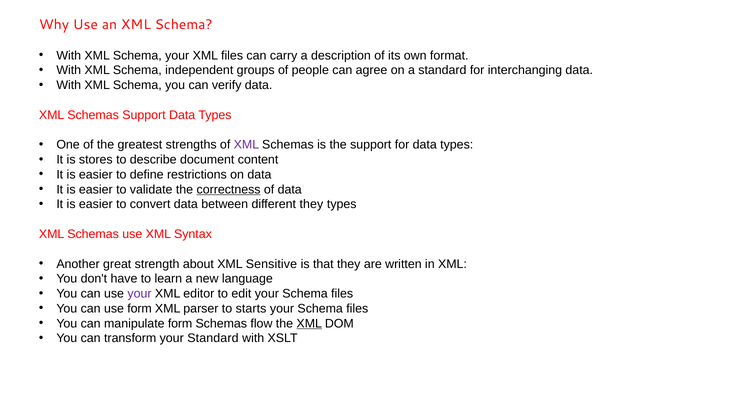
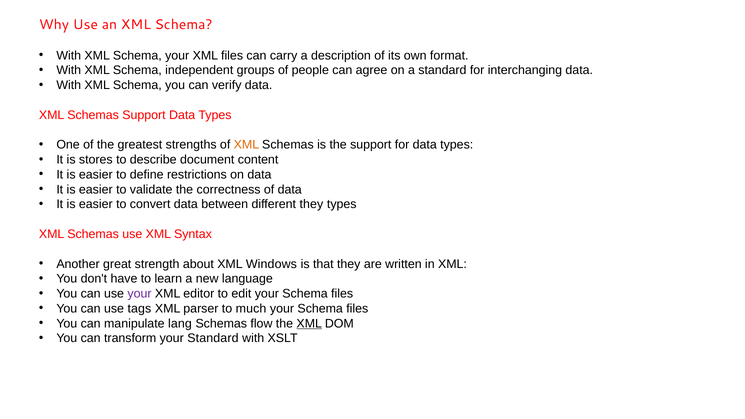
XML at (246, 145) colour: purple -> orange
correctness underline: present -> none
Sensitive: Sensitive -> Windows
use form: form -> tags
starts: starts -> much
manipulate form: form -> lang
